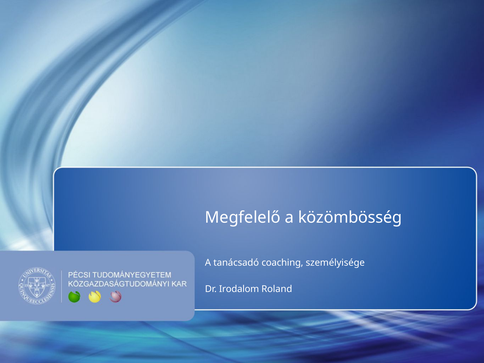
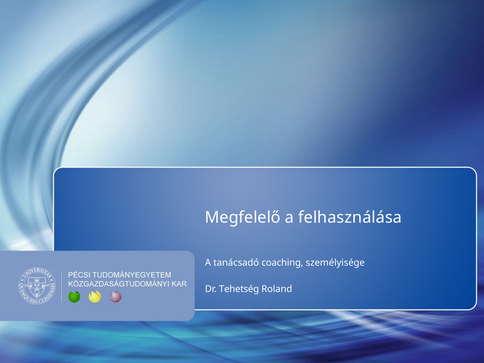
közömbösség: közömbösség -> felhasználása
Irodalom: Irodalom -> Tehetség
